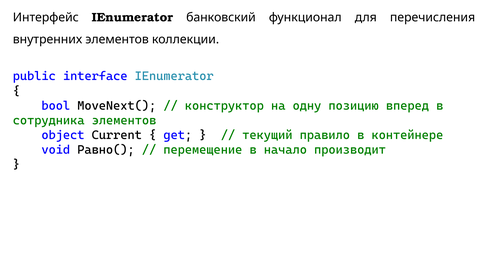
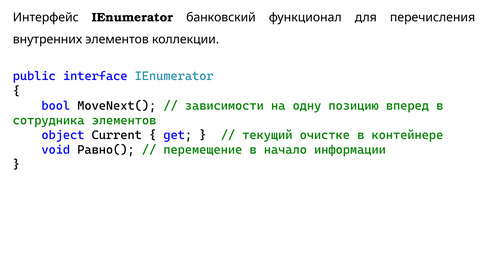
конструктор: конструктор -> зависимости
правило: правило -> очистке
производит: производит -> информации
